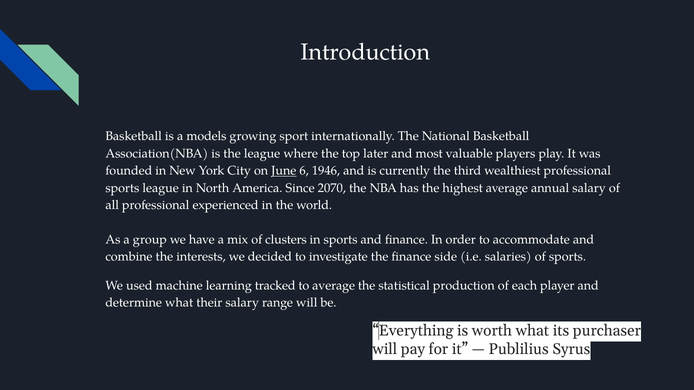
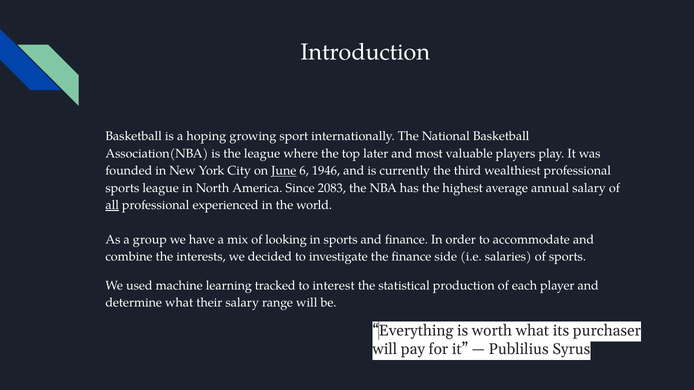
models: models -> hoping
2070: 2070 -> 2083
all underline: none -> present
clusters: clusters -> looking
to average: average -> interest
